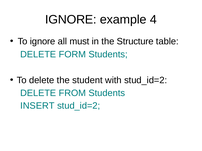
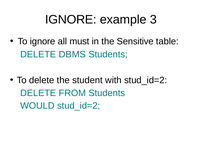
4: 4 -> 3
Structure: Structure -> Sensitive
FORM: FORM -> DBMS
INSERT: INSERT -> WOULD
